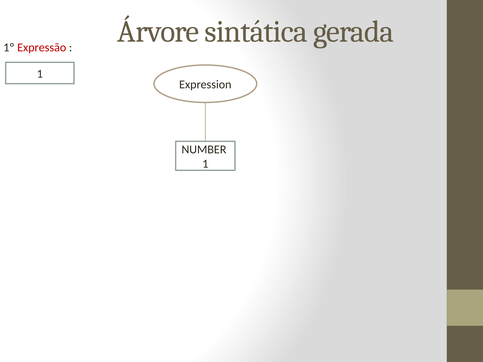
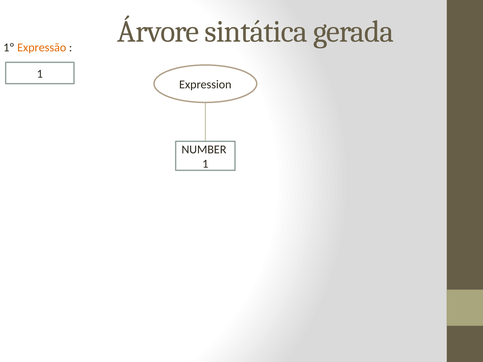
Expressão colour: red -> orange
